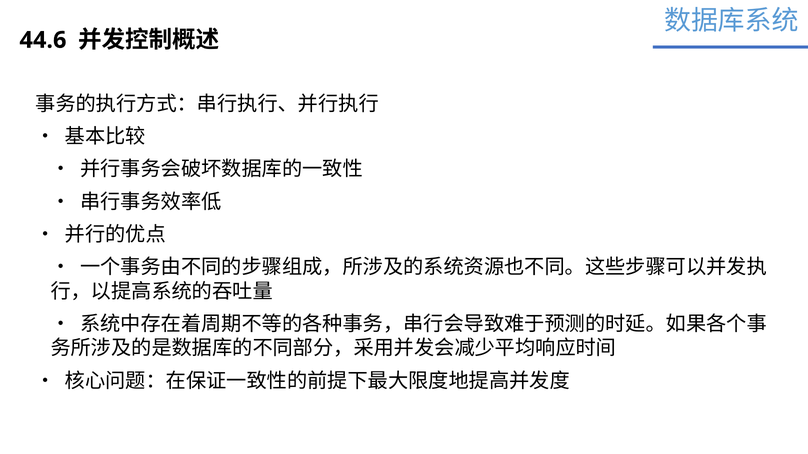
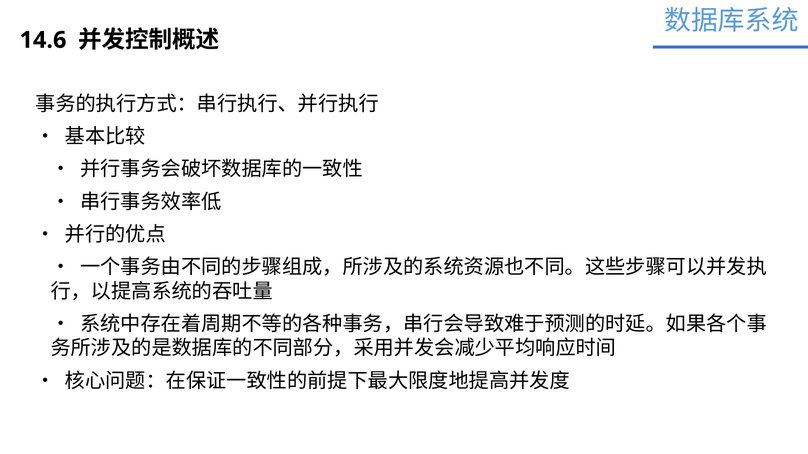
44.6: 44.6 -> 14.6
